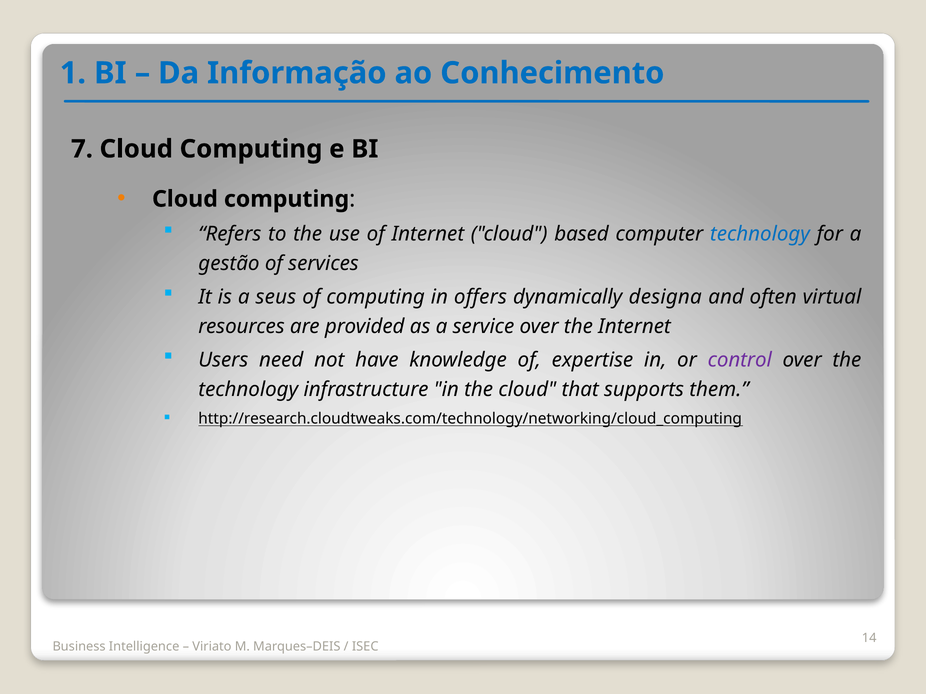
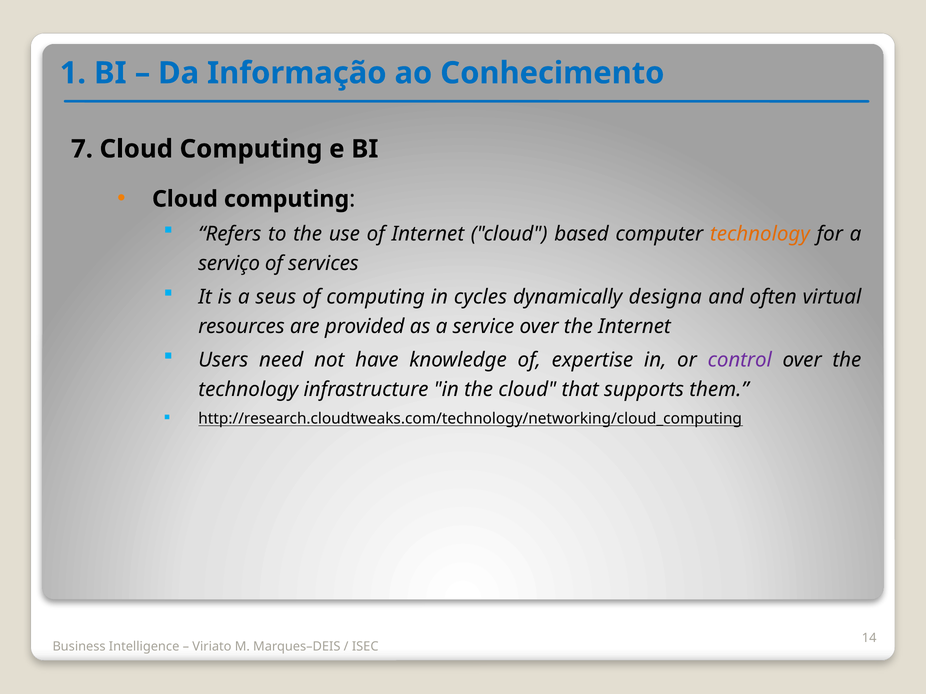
technology at (760, 234) colour: blue -> orange
gestão: gestão -> serviço
offers: offers -> cycles
